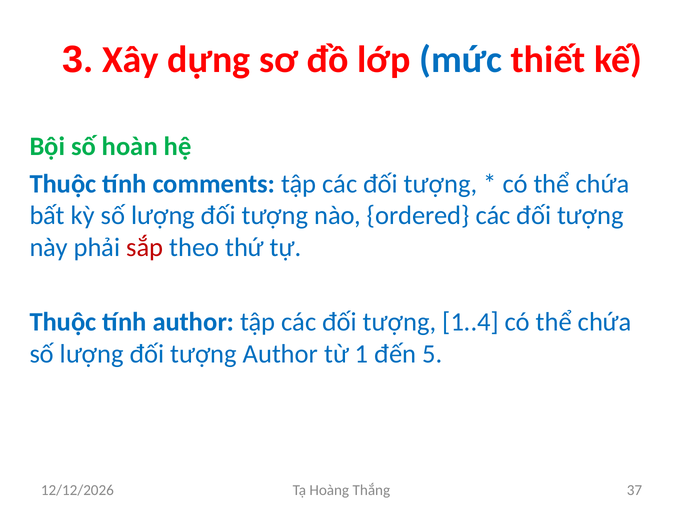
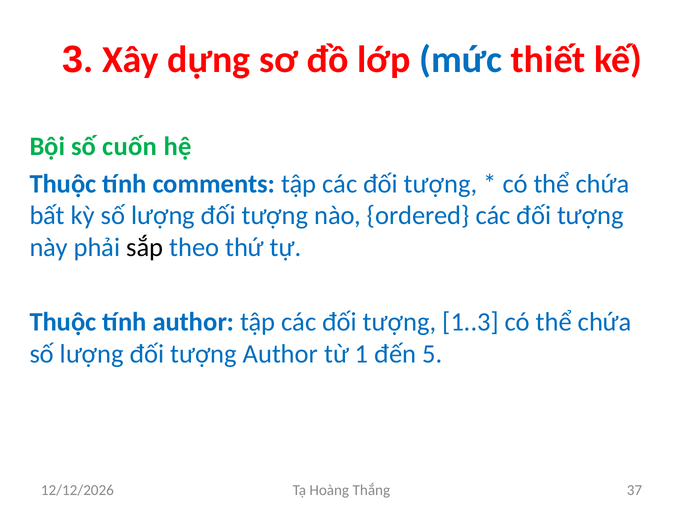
hoàn: hoàn -> cuốn
sắp colour: red -> black
1..4: 1..4 -> 1..3
